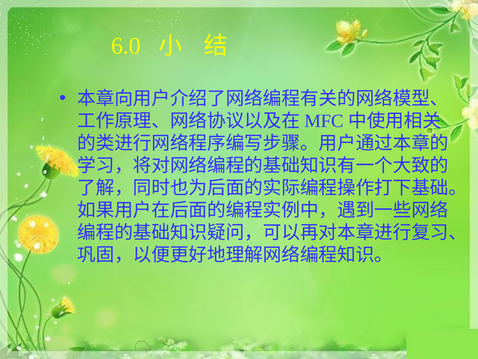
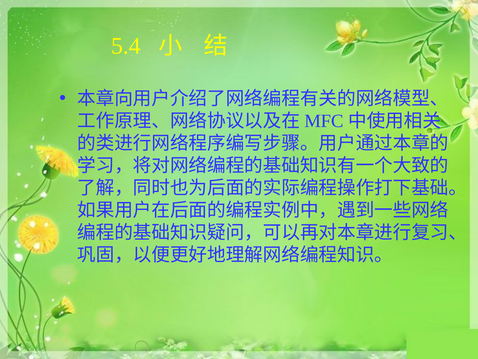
6.0: 6.0 -> 5.4
